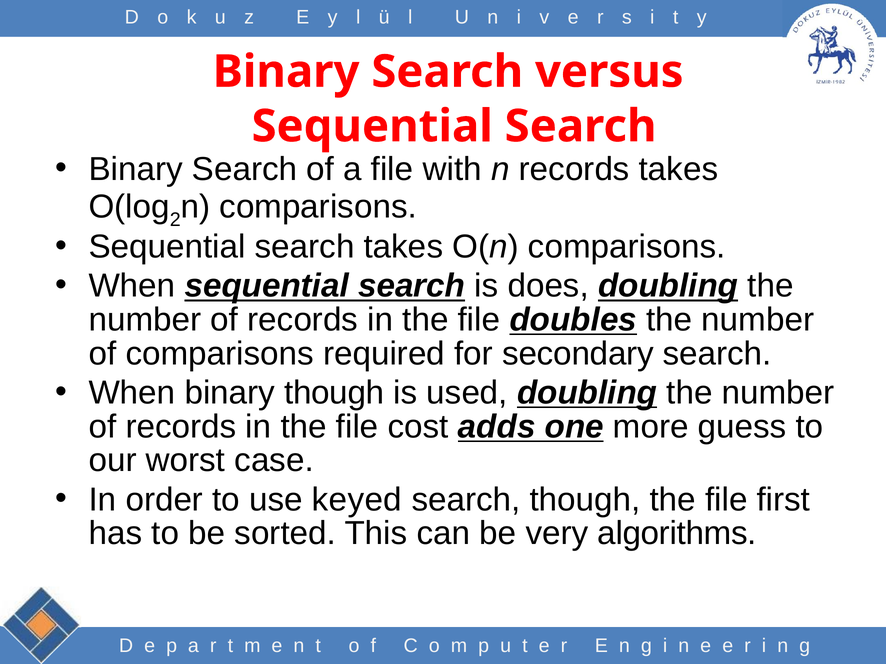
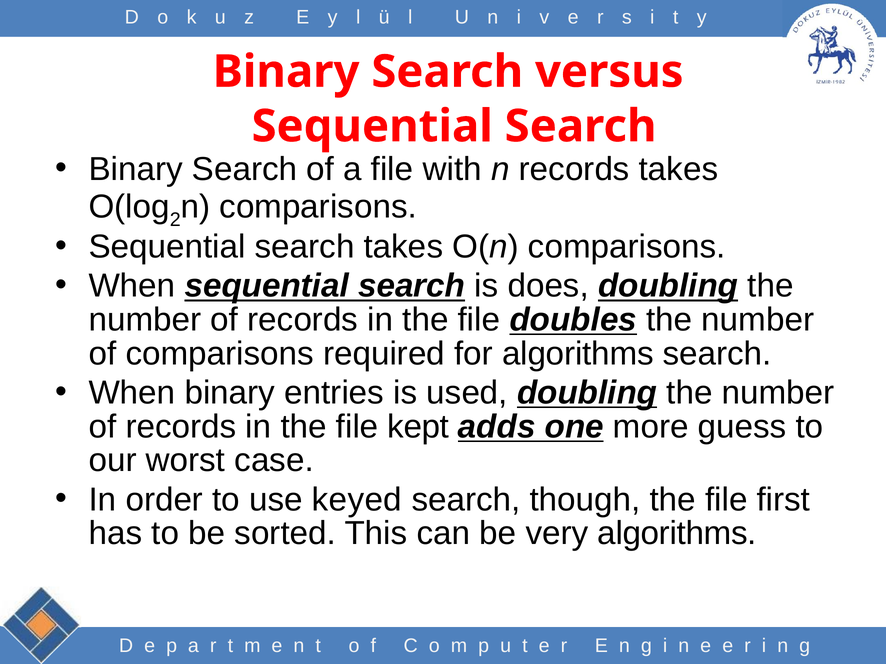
for secondary: secondary -> algorithms
binary though: though -> entries
cost: cost -> kept
